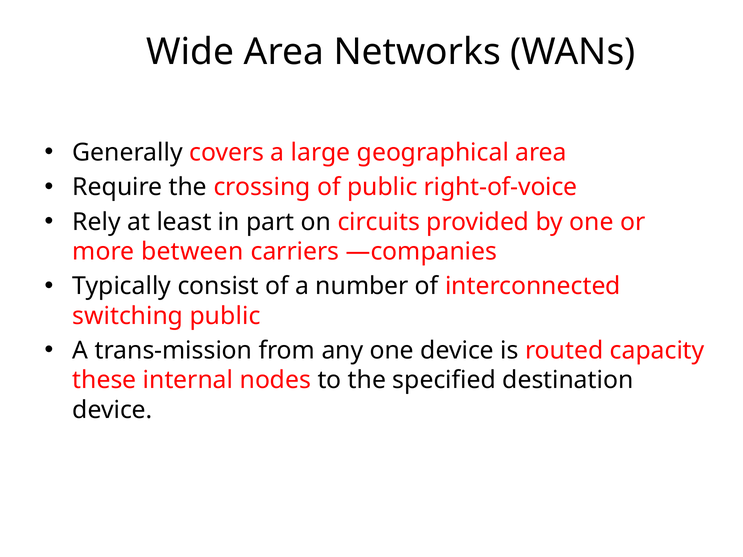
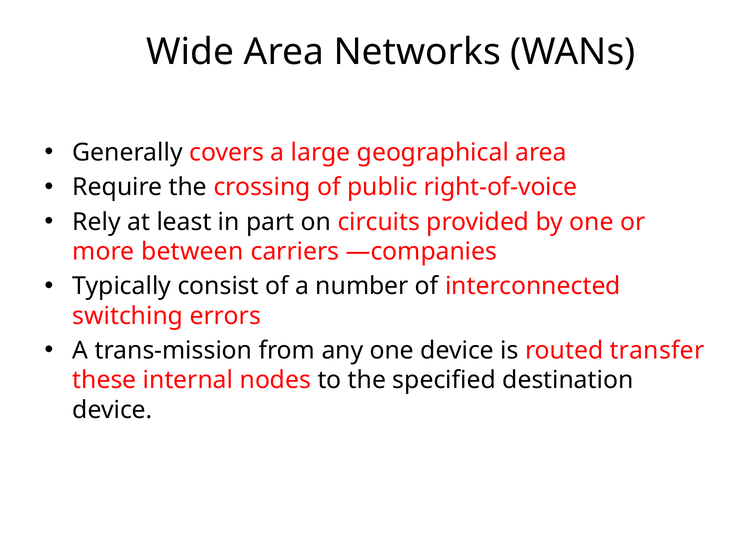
switching public: public -> errors
capacity: capacity -> transfer
